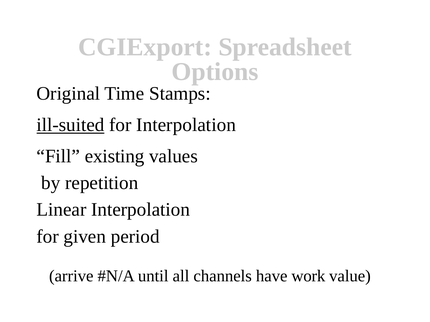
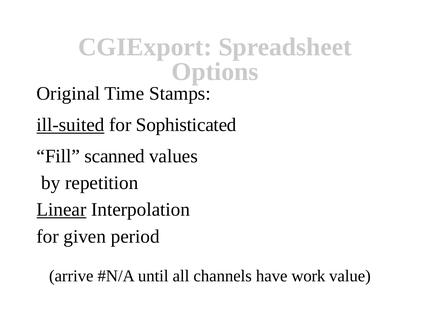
for Interpolation: Interpolation -> Sophisticated
existing: existing -> scanned
Linear underline: none -> present
